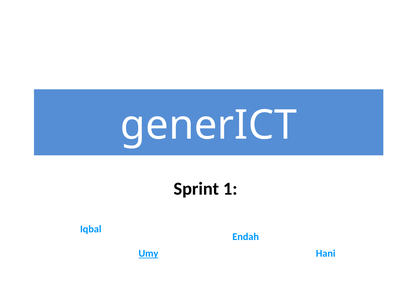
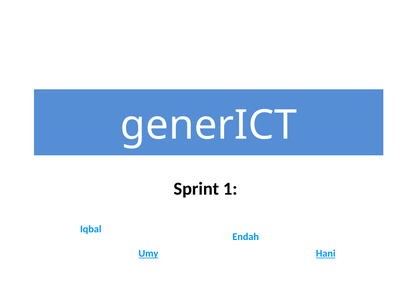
Hani underline: none -> present
